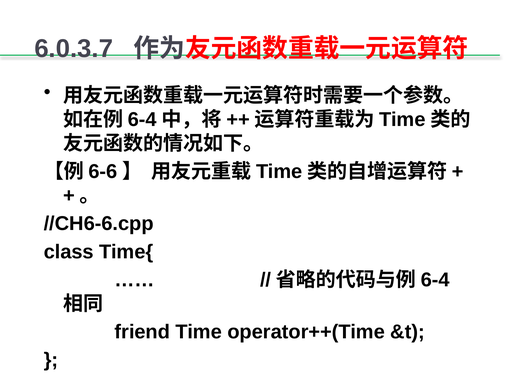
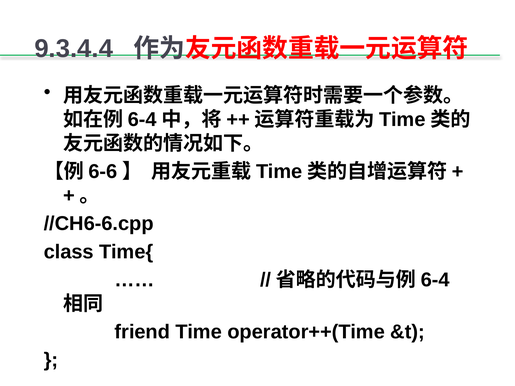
6.0.3.7: 6.0.3.7 -> 9.3.4.4
